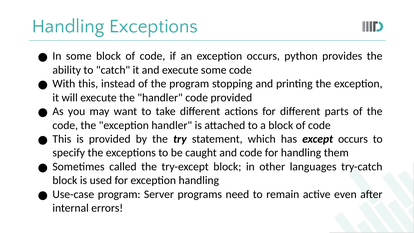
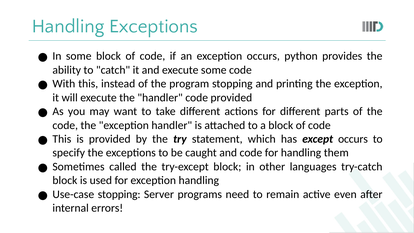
Use-case program: program -> stopping
